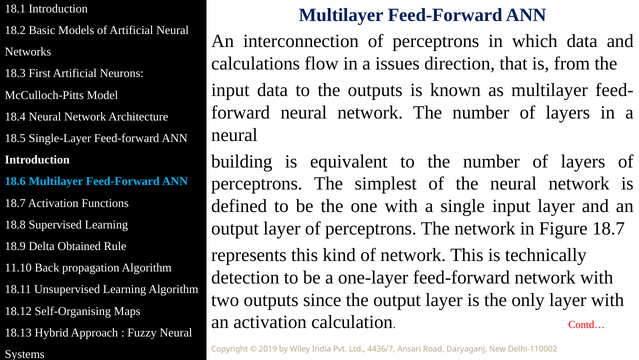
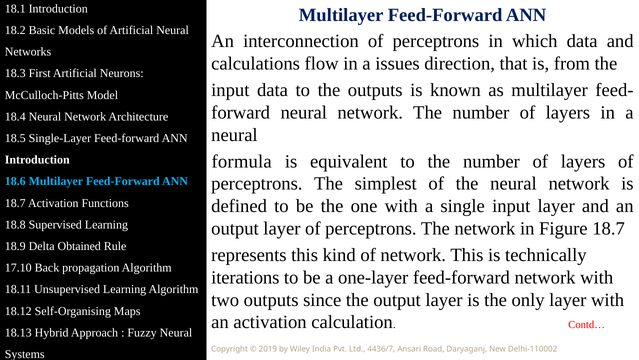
building: building -> formula
11.10: 11.10 -> 17.10
detection: detection -> iterations
